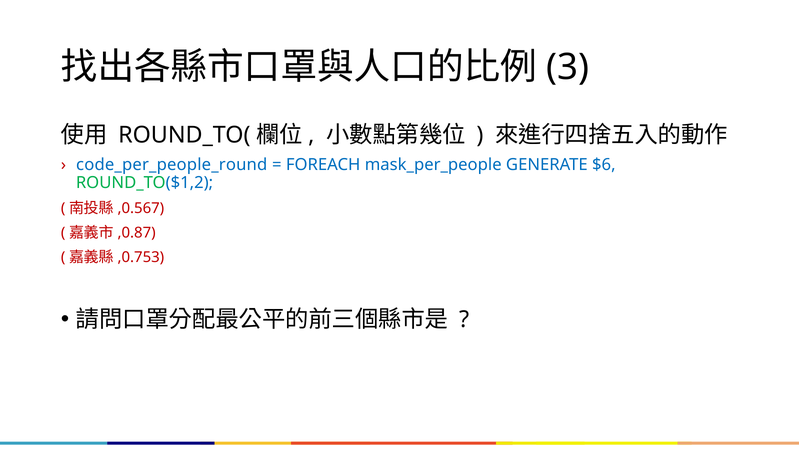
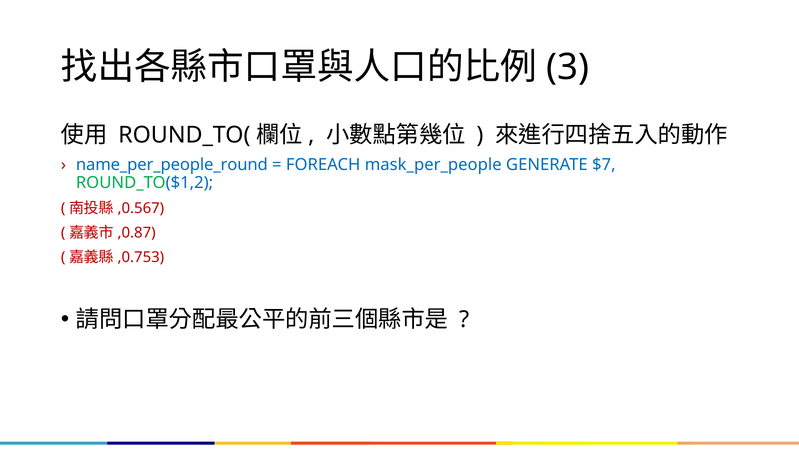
code_per_people_round: code_per_people_round -> name_per_people_round
$6: $6 -> $7
